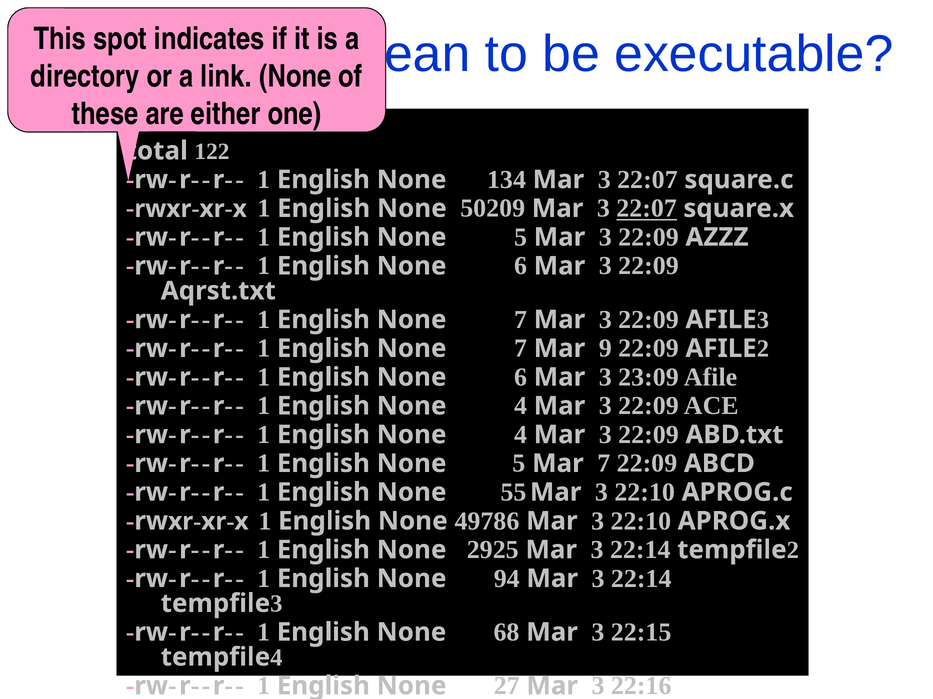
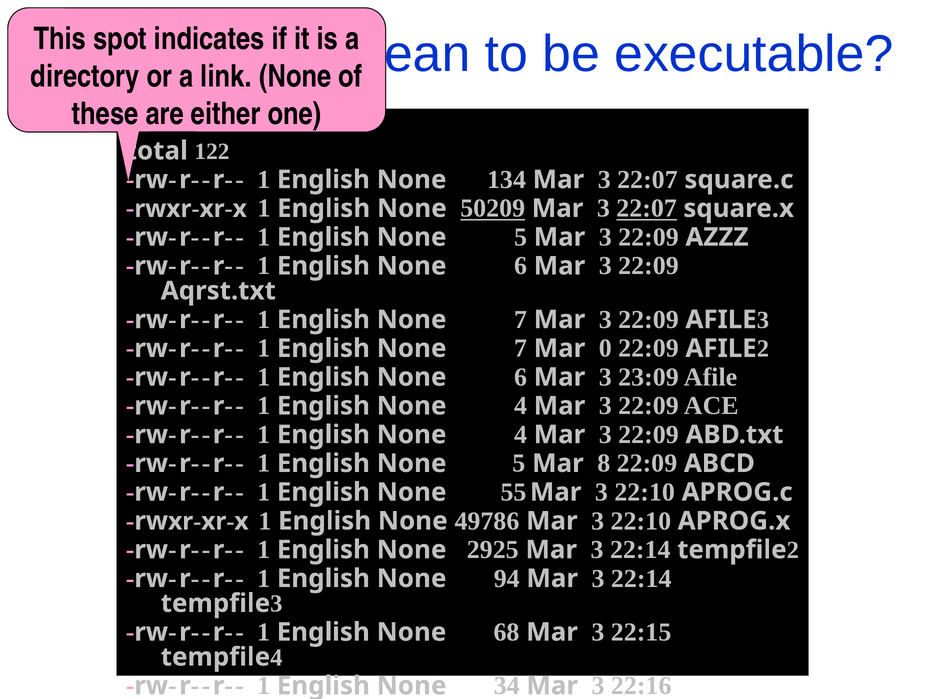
50209 underline: none -> present
9: 9 -> 0
Mar 7: 7 -> 8
27: 27 -> 34
